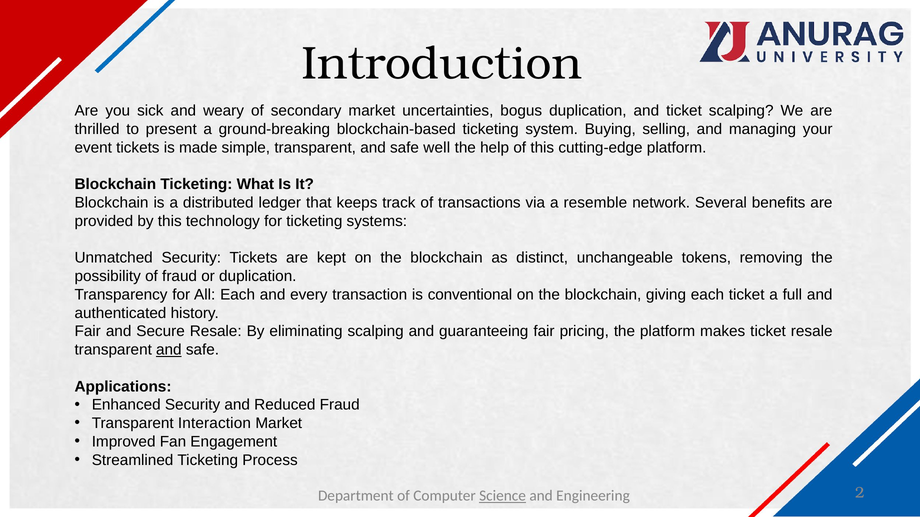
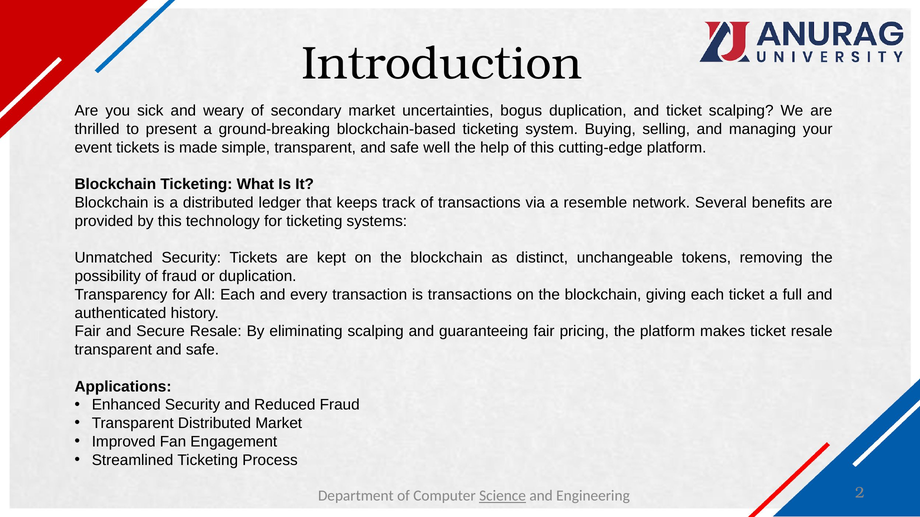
is conventional: conventional -> transactions
and at (169, 350) underline: present -> none
Transparent Interaction: Interaction -> Distributed
